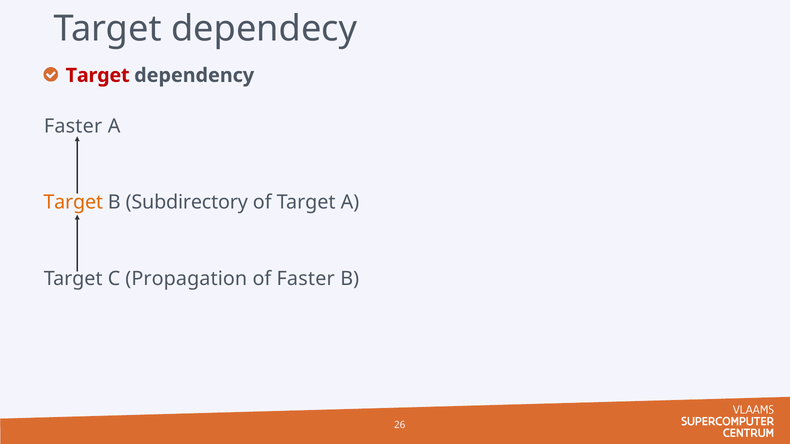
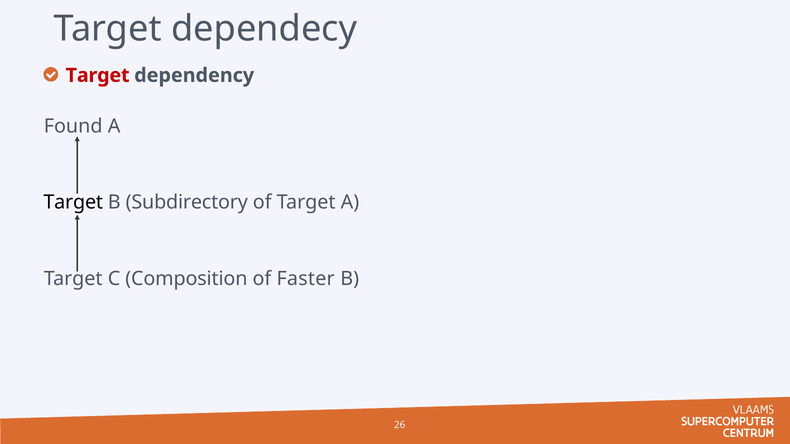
Faster at (73, 126): Faster -> Found
Target at (73, 203) colour: orange -> black
Propagation: Propagation -> Composition
